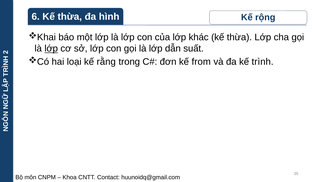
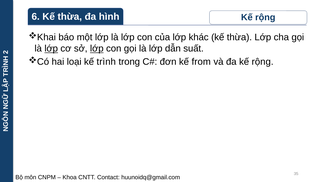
lớp at (97, 49) underline: none -> present
rằng: rằng -> trình
đa kế trình: trình -> rộng
